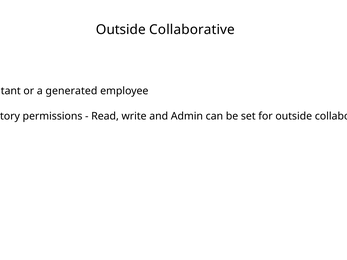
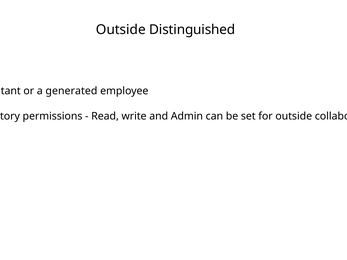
Collaborative: Collaborative -> Distinguished
